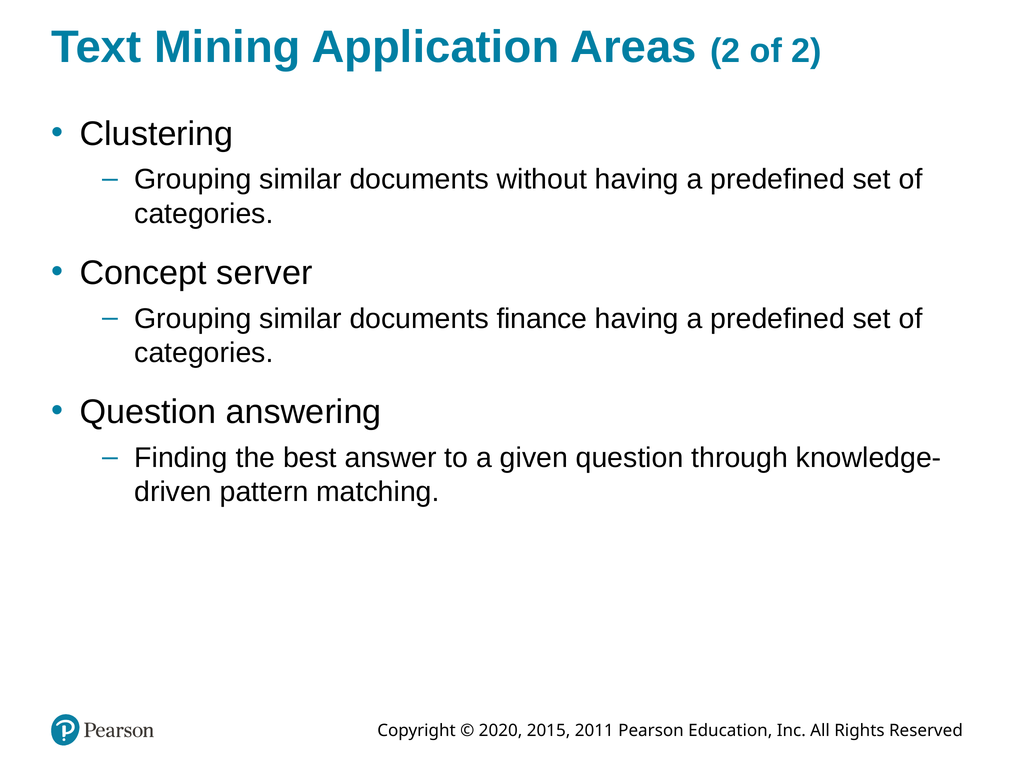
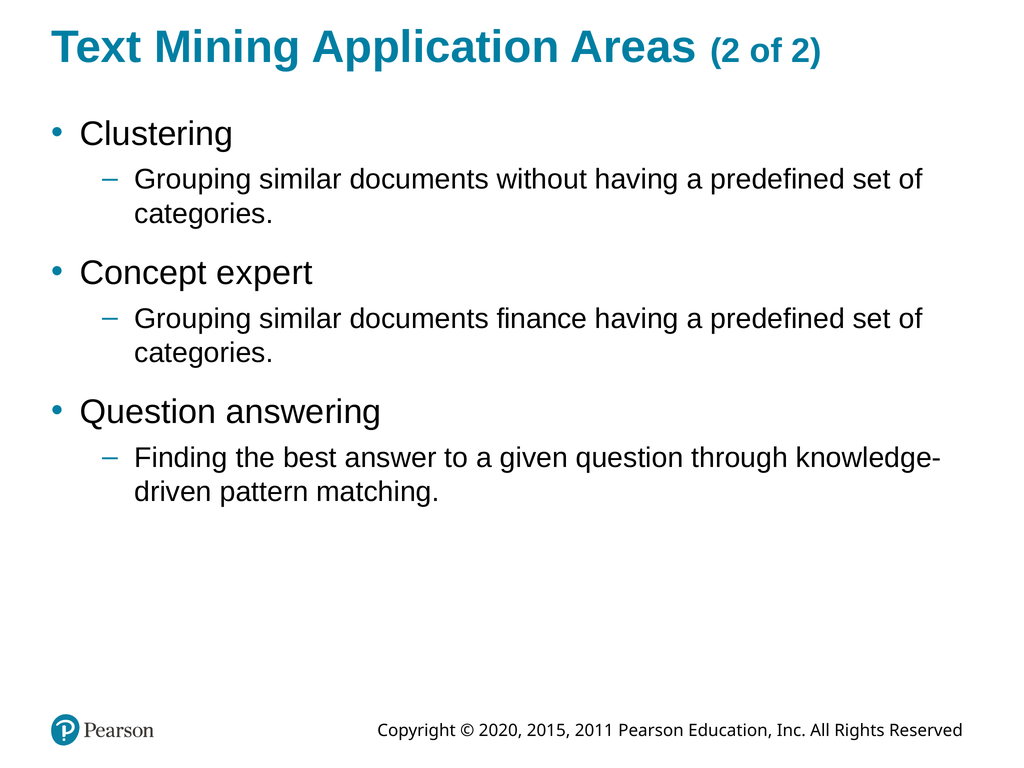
server: server -> expert
